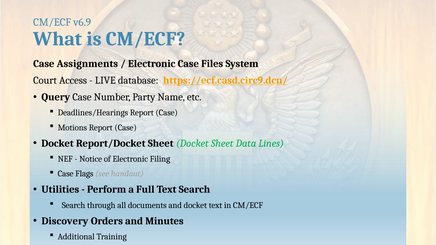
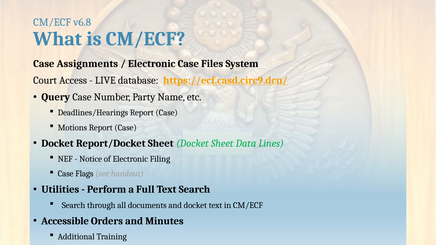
v6.9: v6.9 -> v6.8
Discovery: Discovery -> Accessible
